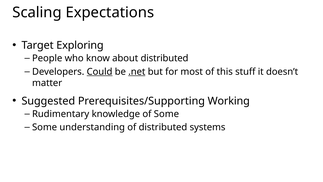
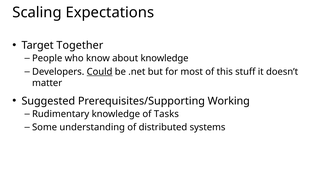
Exploring: Exploring -> Together
about distributed: distributed -> knowledge
.net underline: present -> none
of Some: Some -> Tasks
